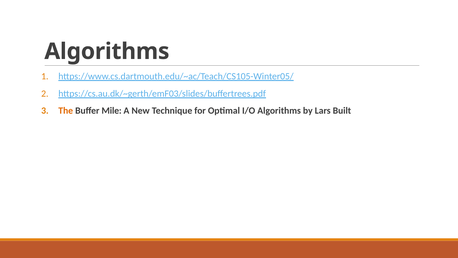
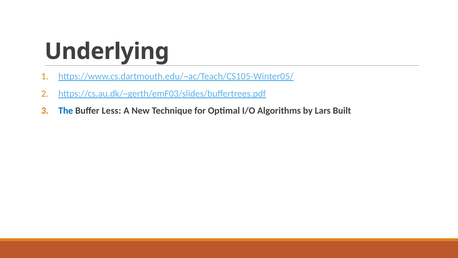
Algorithms at (107, 51): Algorithms -> Underlying
The colour: orange -> blue
Mile: Mile -> Less
